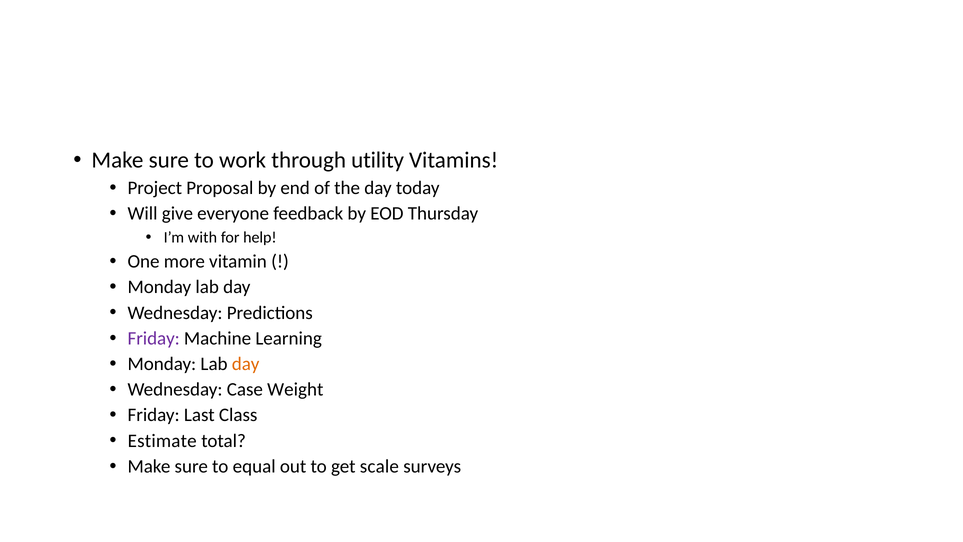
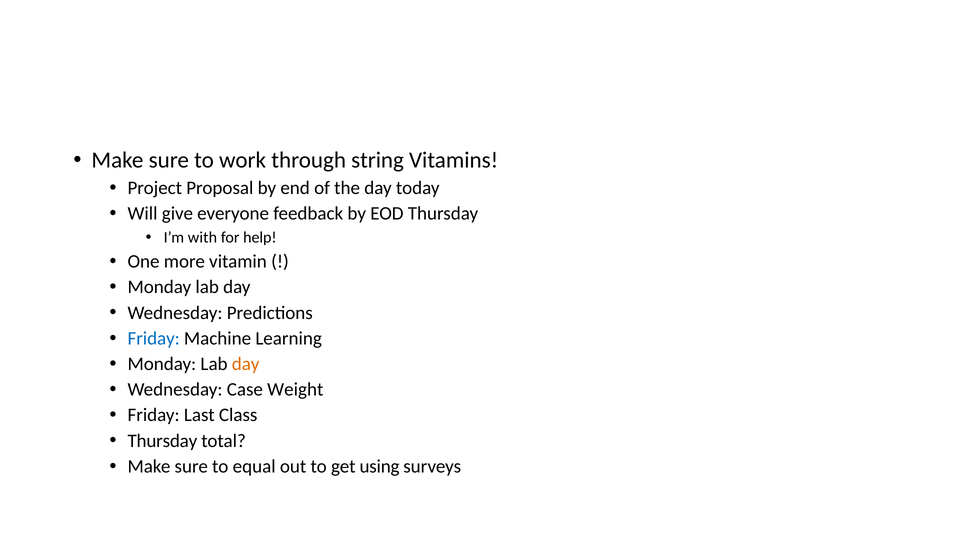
utility: utility -> string
Friday at (154, 338) colour: purple -> blue
Estimate at (162, 441): Estimate -> Thursday
scale: scale -> using
